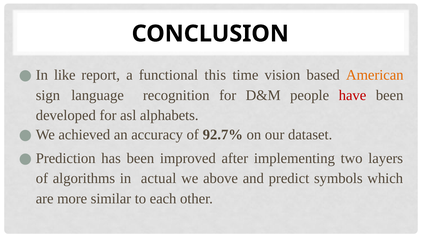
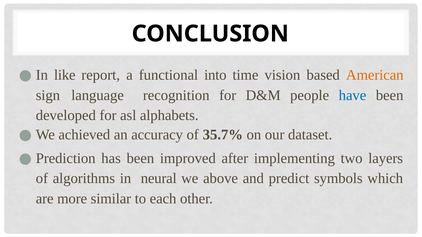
this: this -> into
have colour: red -> blue
92.7%: 92.7% -> 35.7%
actual: actual -> neural
